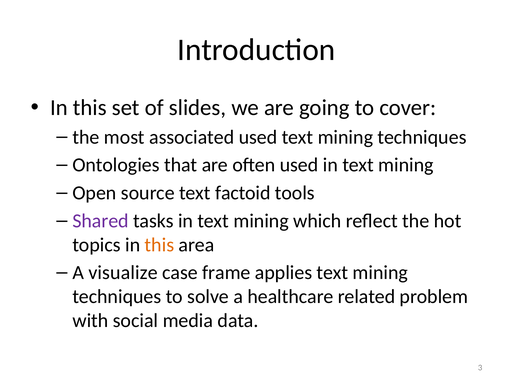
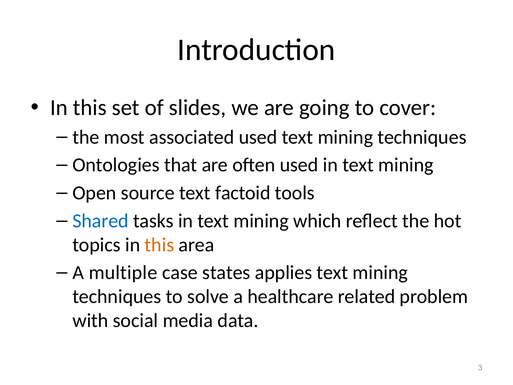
Shared colour: purple -> blue
visualize: visualize -> multiple
frame: frame -> states
